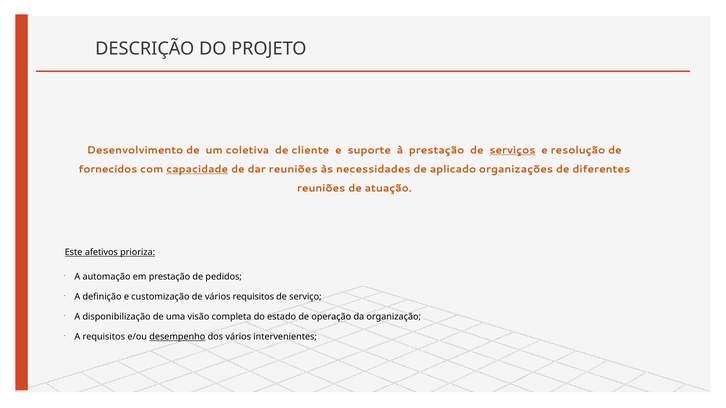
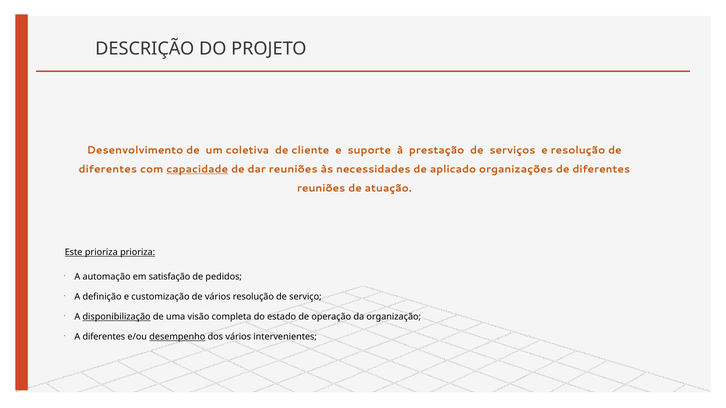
serviços underline: present -> none
fornecidos at (108, 169): fornecidos -> diferentes
Este afetivos: afetivos -> prioriza
em prestação: prestação -> satisfação
vários requisitos: requisitos -> resolução
disponibilização underline: none -> present
A requisitos: requisitos -> diferentes
